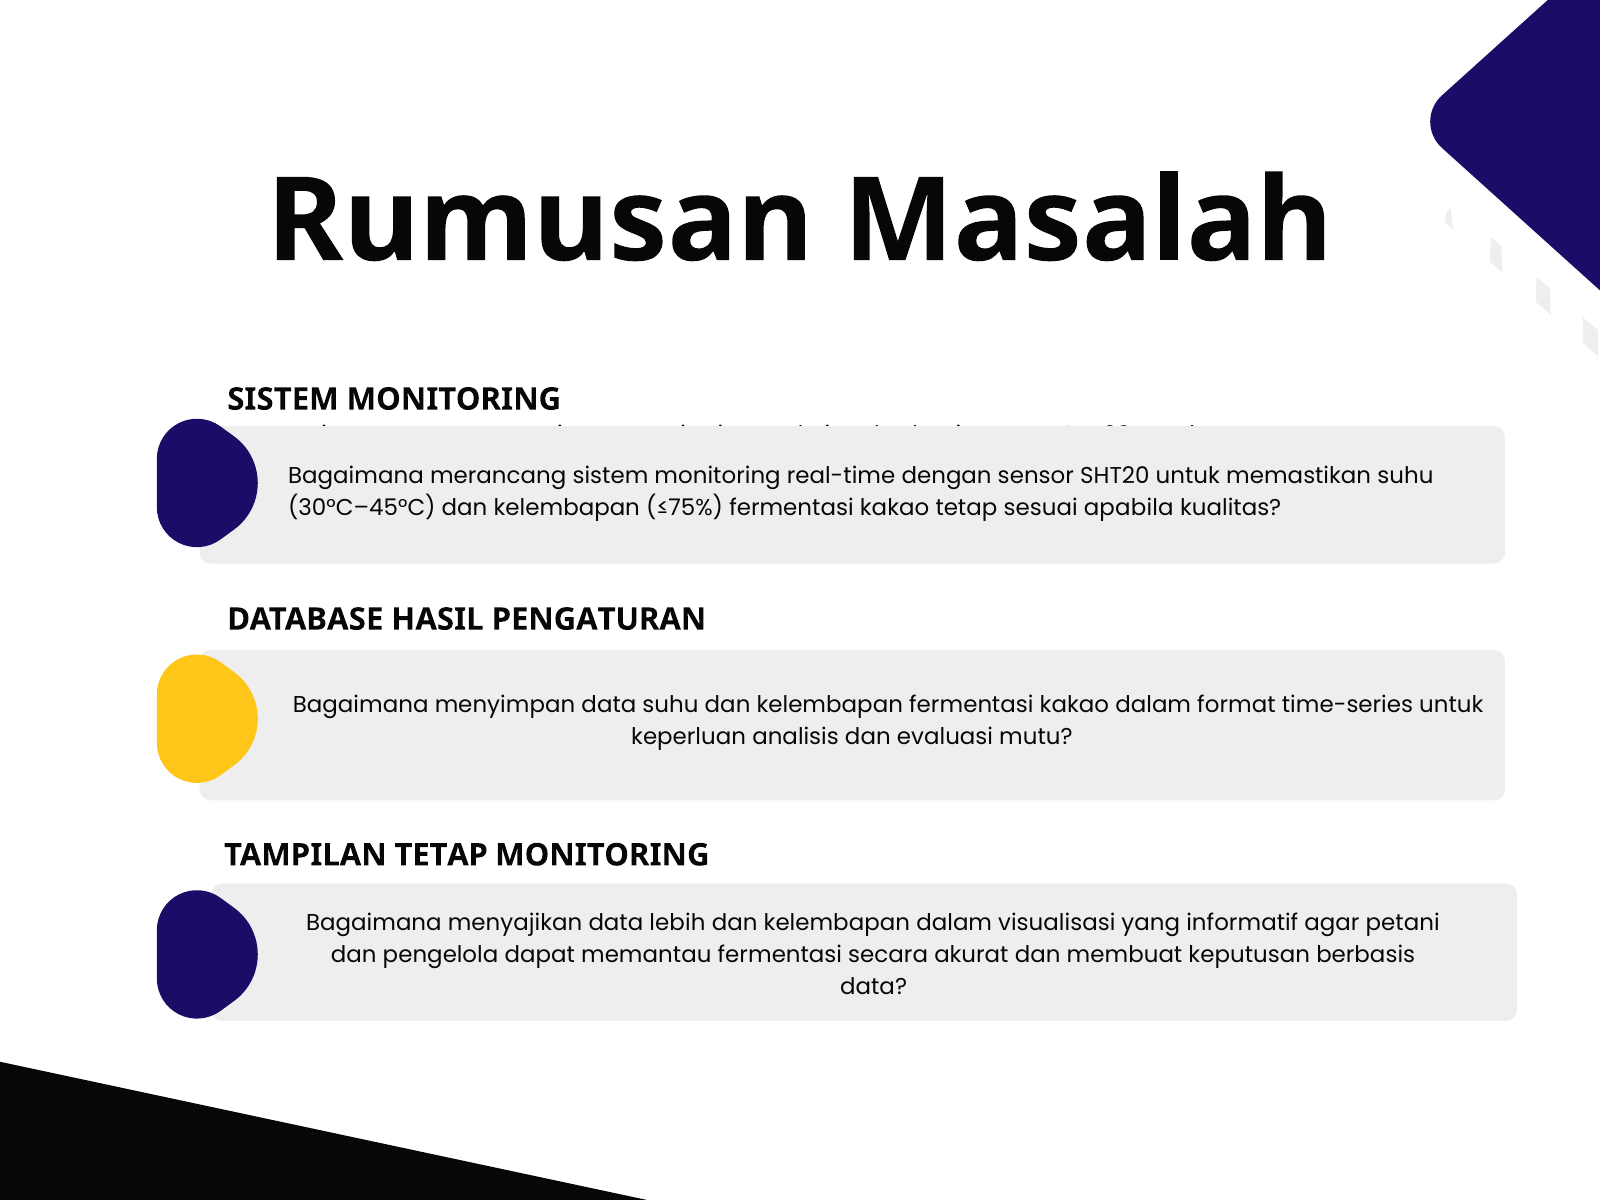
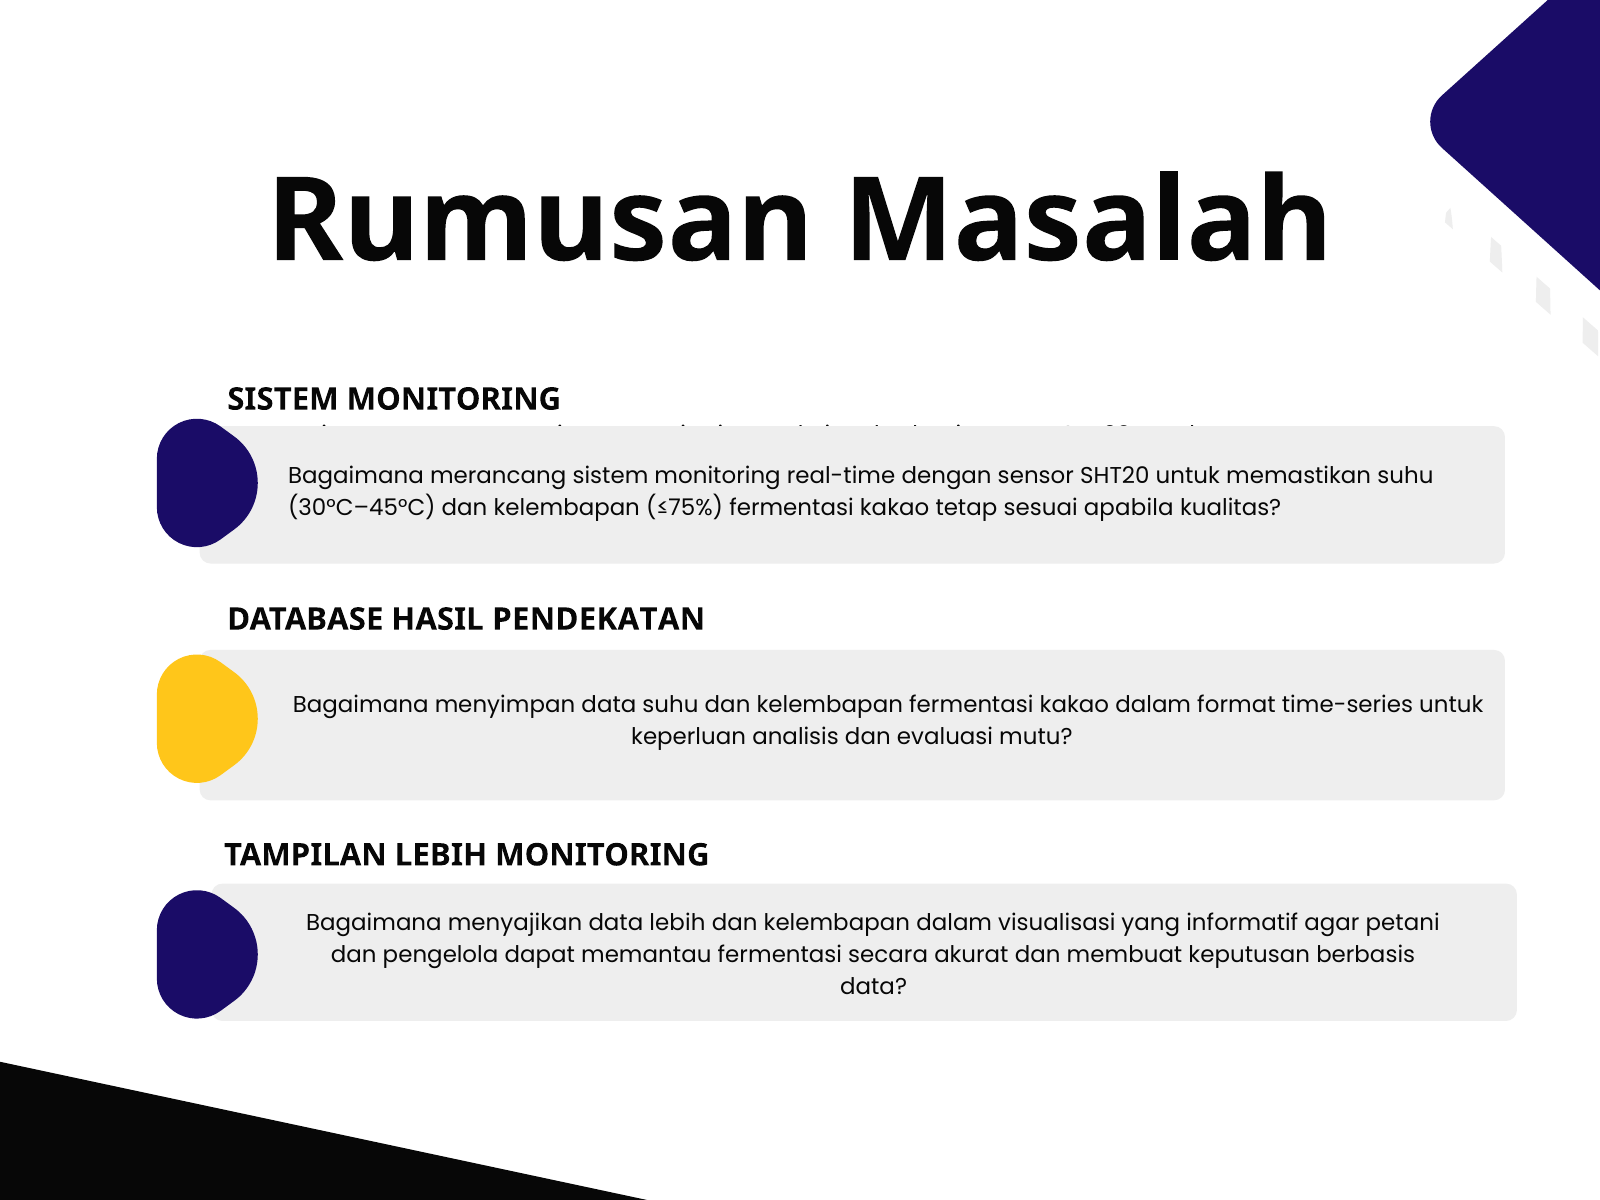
PENGATURAN: PENGATURAN -> PENDEKATAN
TAMPILAN TETAP: TETAP -> LEBIH
